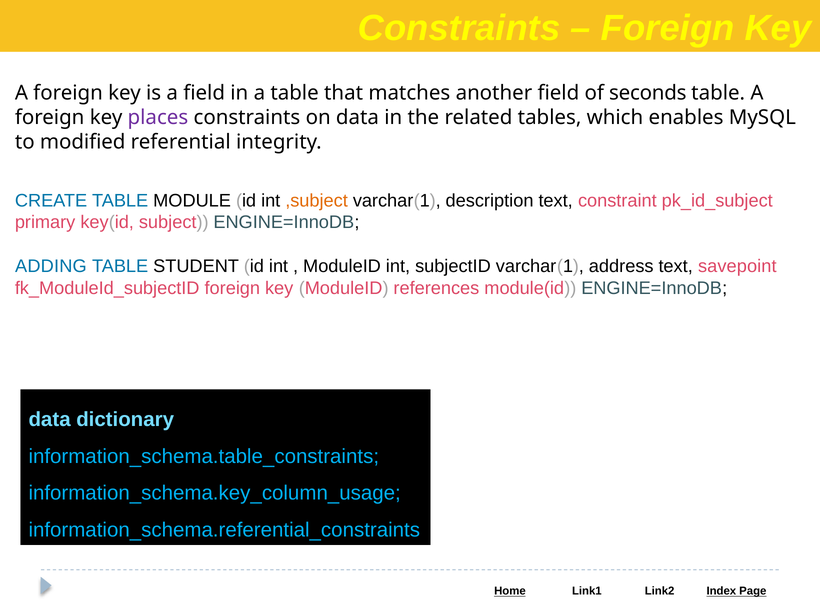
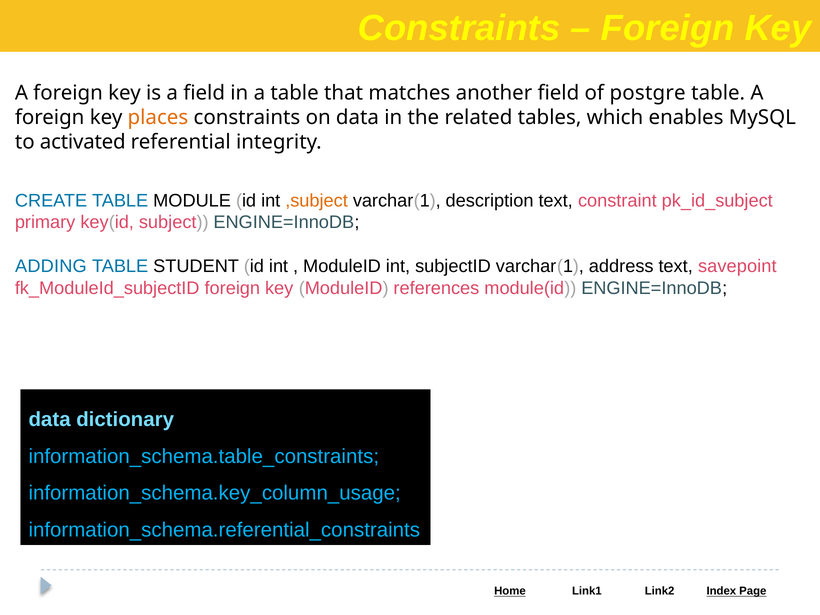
seconds: seconds -> postgre
places colour: purple -> orange
modified: modified -> activated
